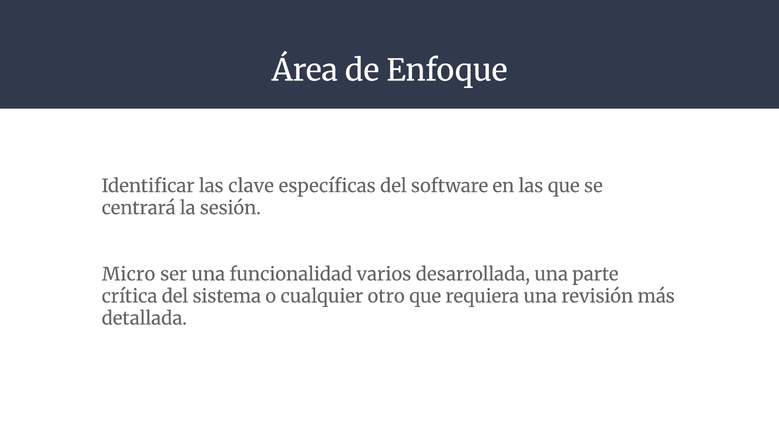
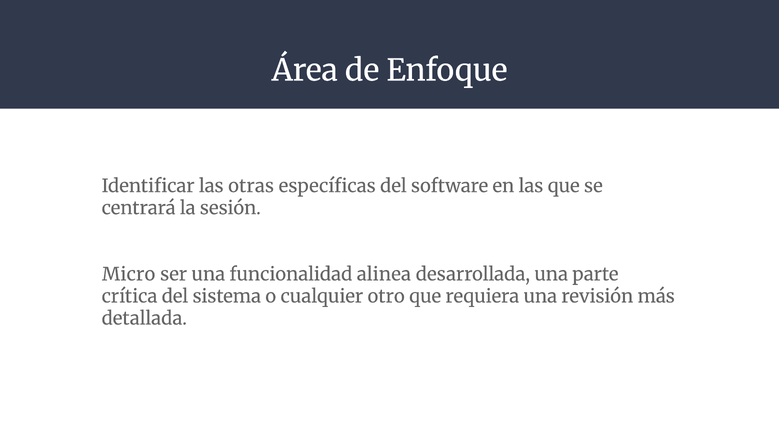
clave: clave -> otras
varios: varios -> alinea
